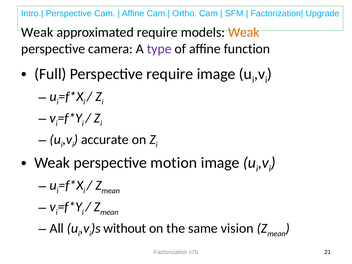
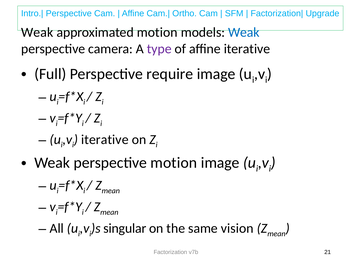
approximated require: require -> motion
Weak at (244, 32) colour: orange -> blue
affine function: function -> iterative
accurate at (105, 140): accurate -> iterative
without: without -> singular
